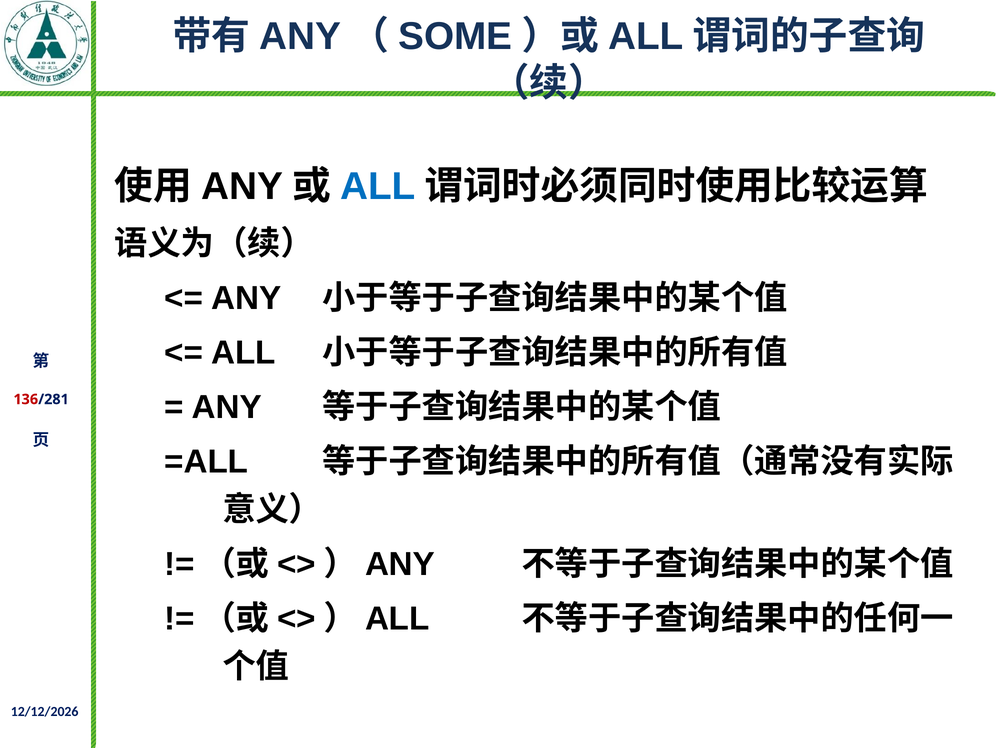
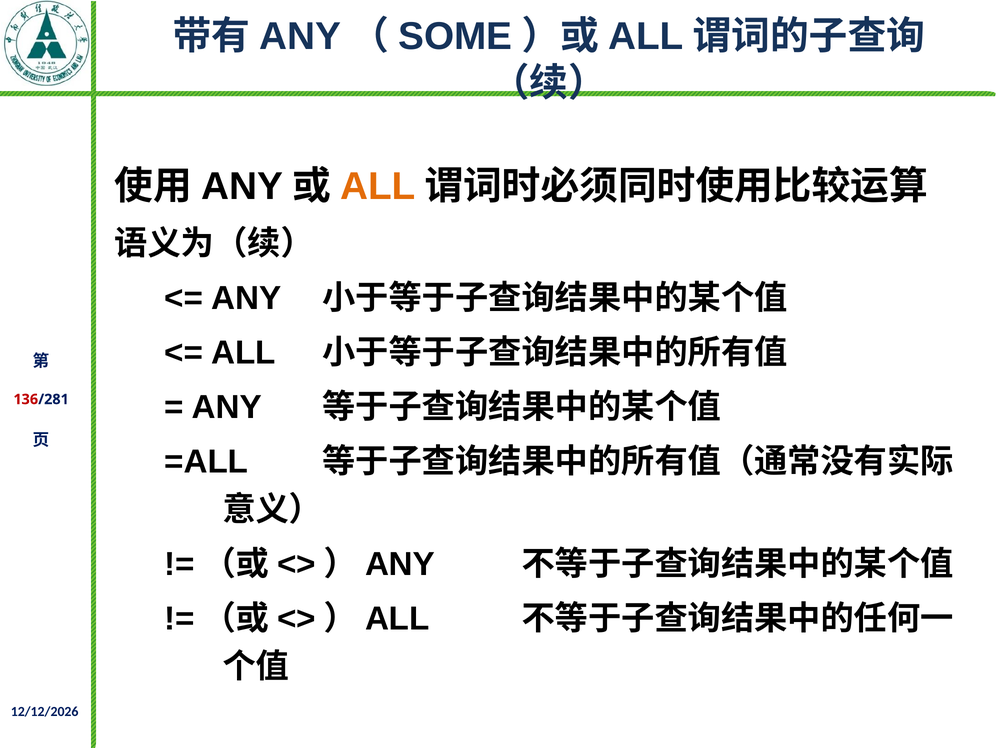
ALL at (378, 186) colour: blue -> orange
